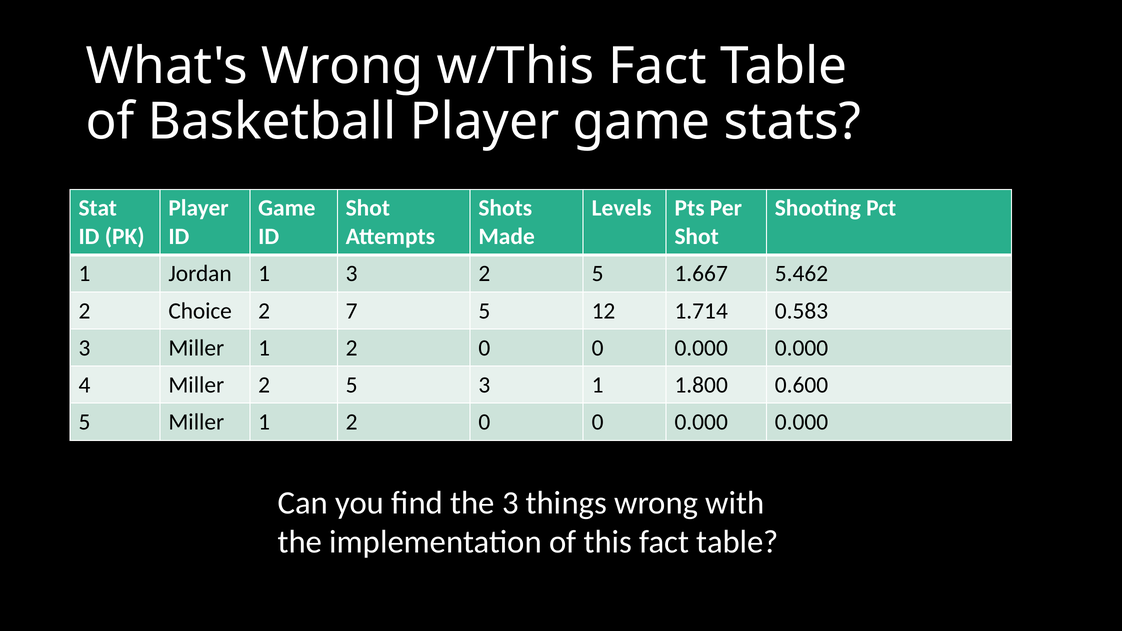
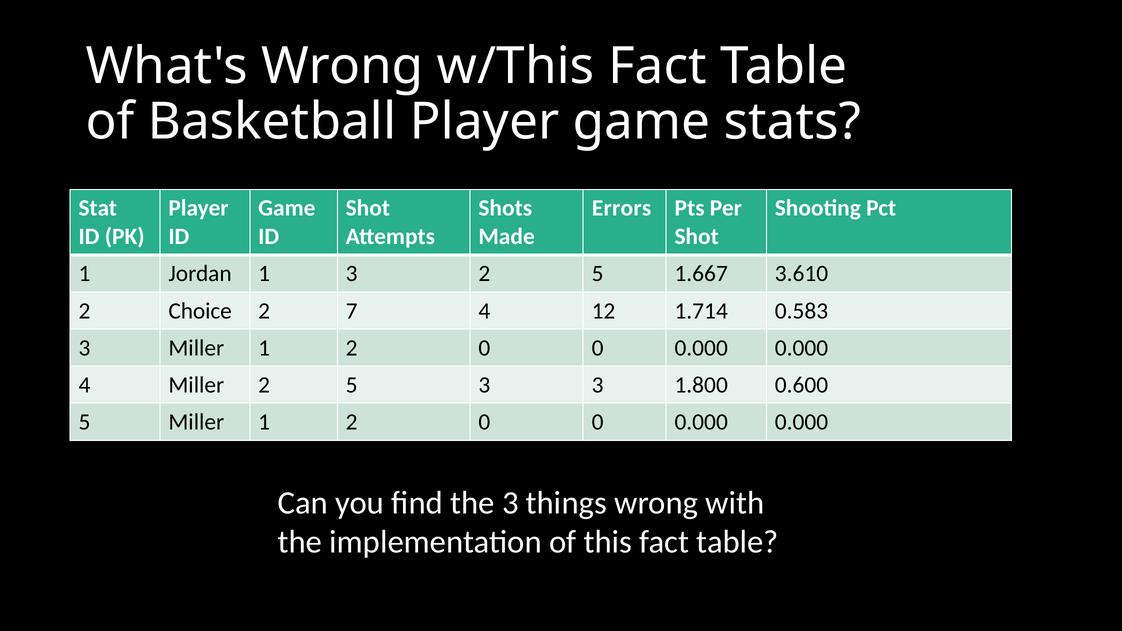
Levels: Levels -> Errors
5.462: 5.462 -> 3.610
7 5: 5 -> 4
3 1: 1 -> 3
